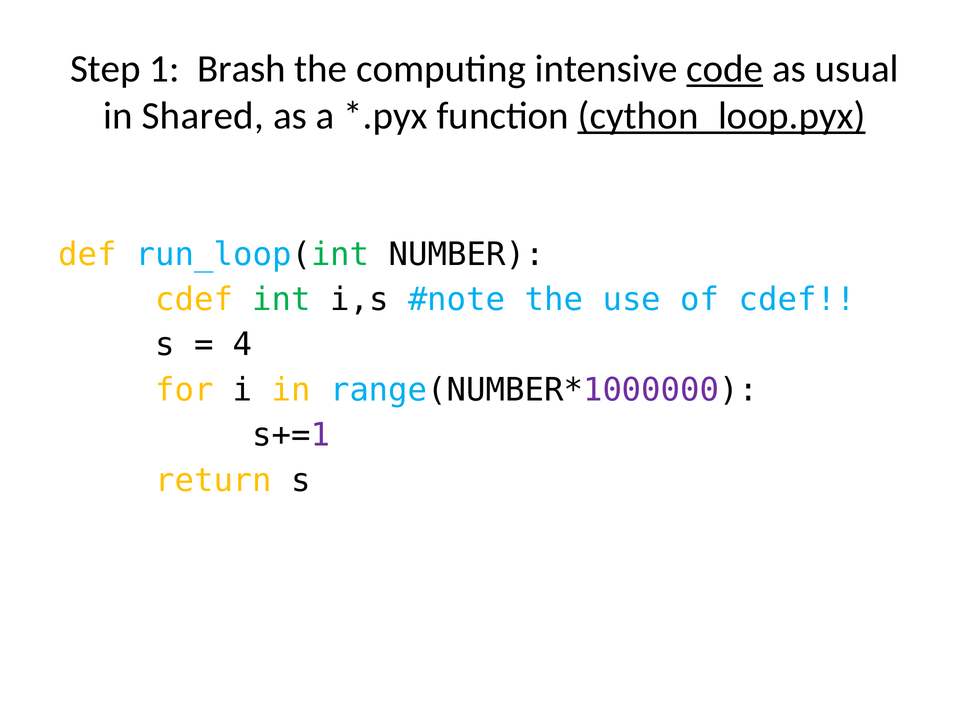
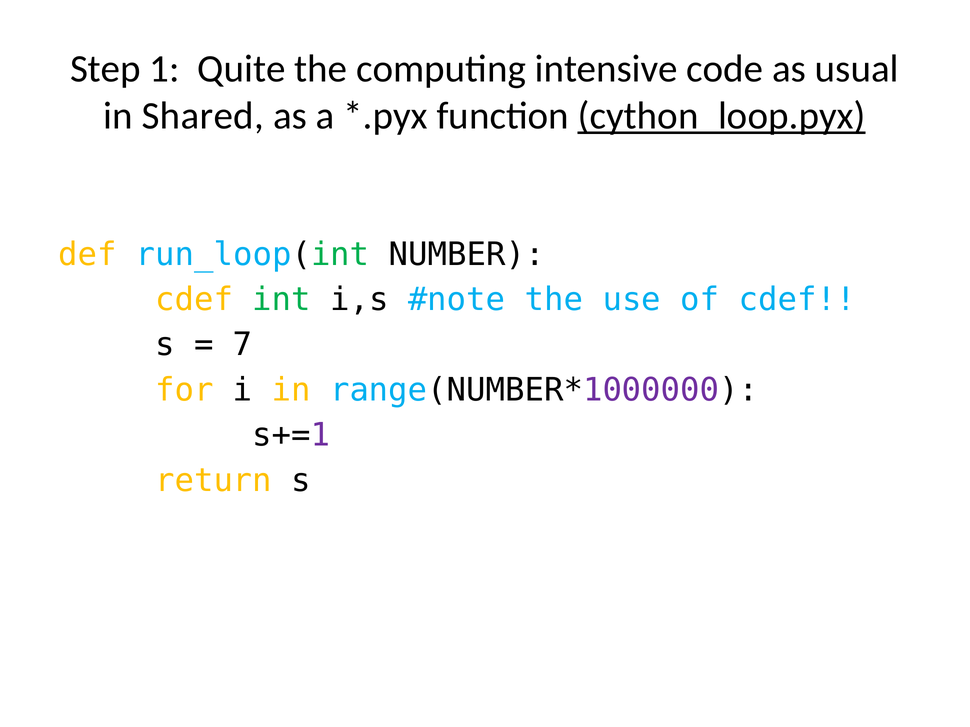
Brash: Brash -> Quite
code underline: present -> none
4: 4 -> 7
